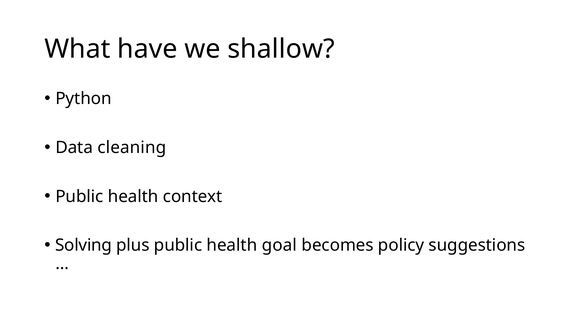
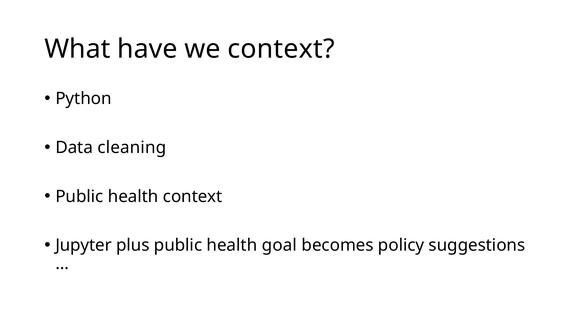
we shallow: shallow -> context
Solving: Solving -> Jupyter
